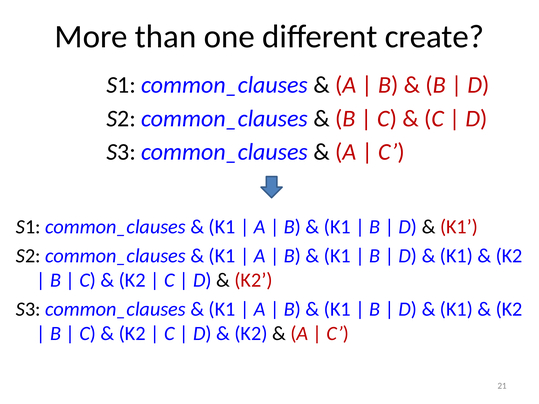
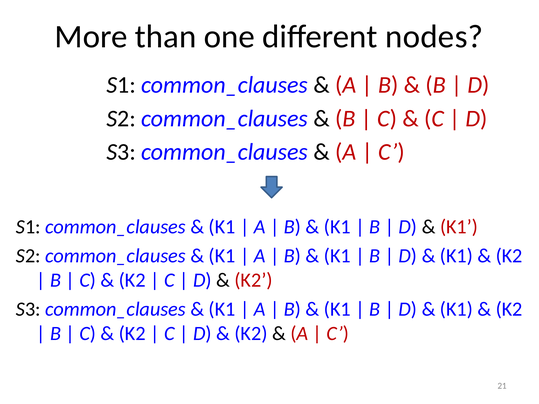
create: create -> nodes
